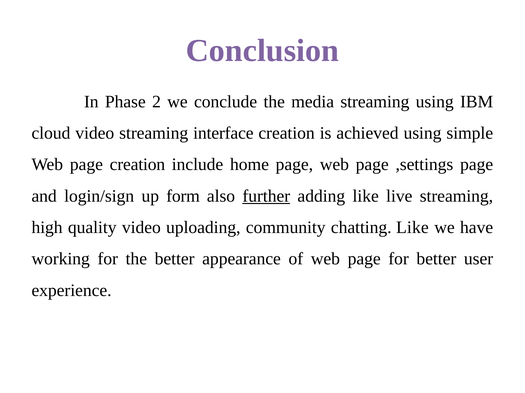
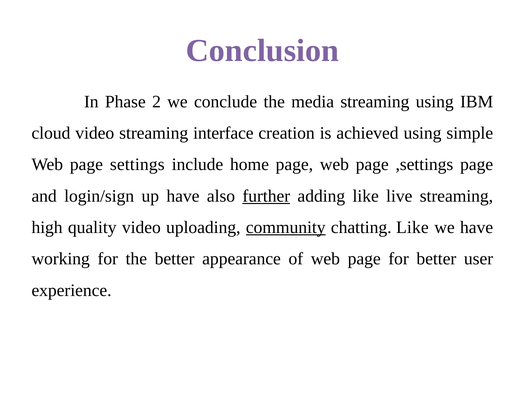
page creation: creation -> settings
up form: form -> have
community underline: none -> present
